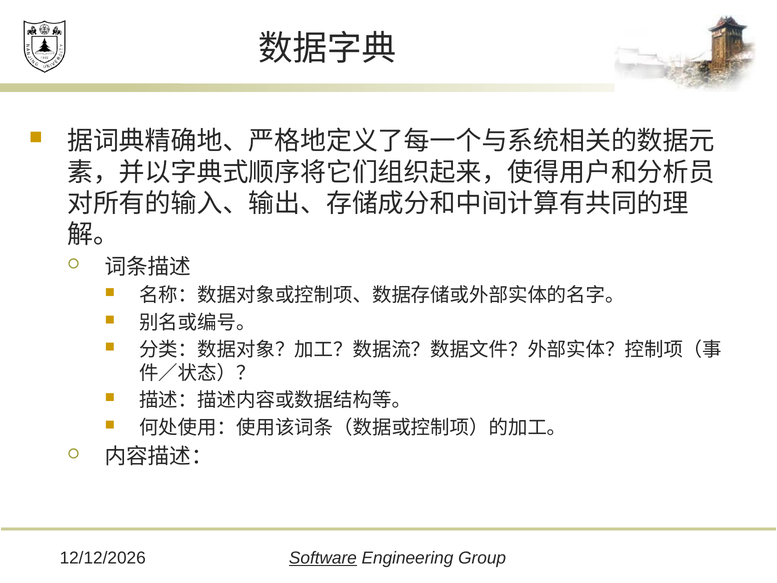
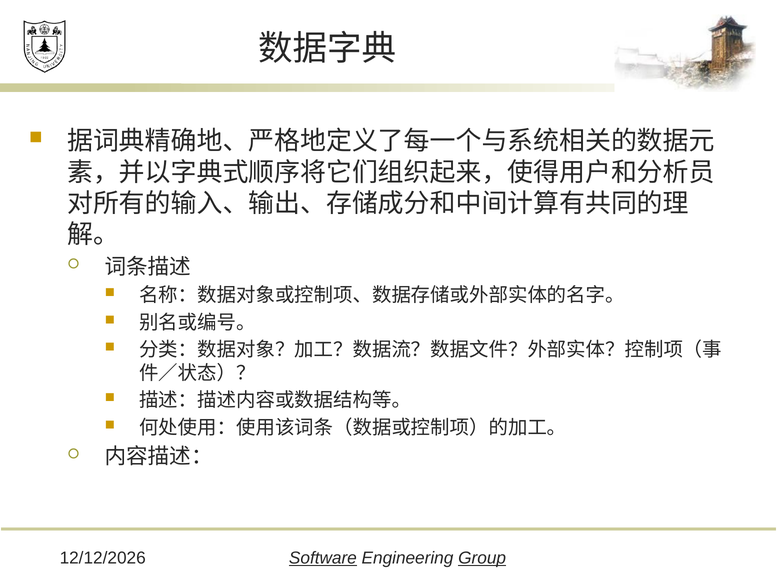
Group underline: none -> present
